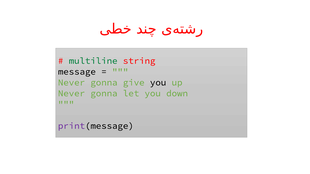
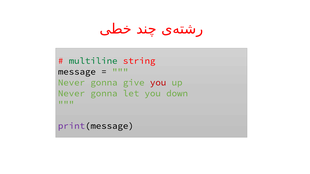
you at (158, 83) colour: black -> red
